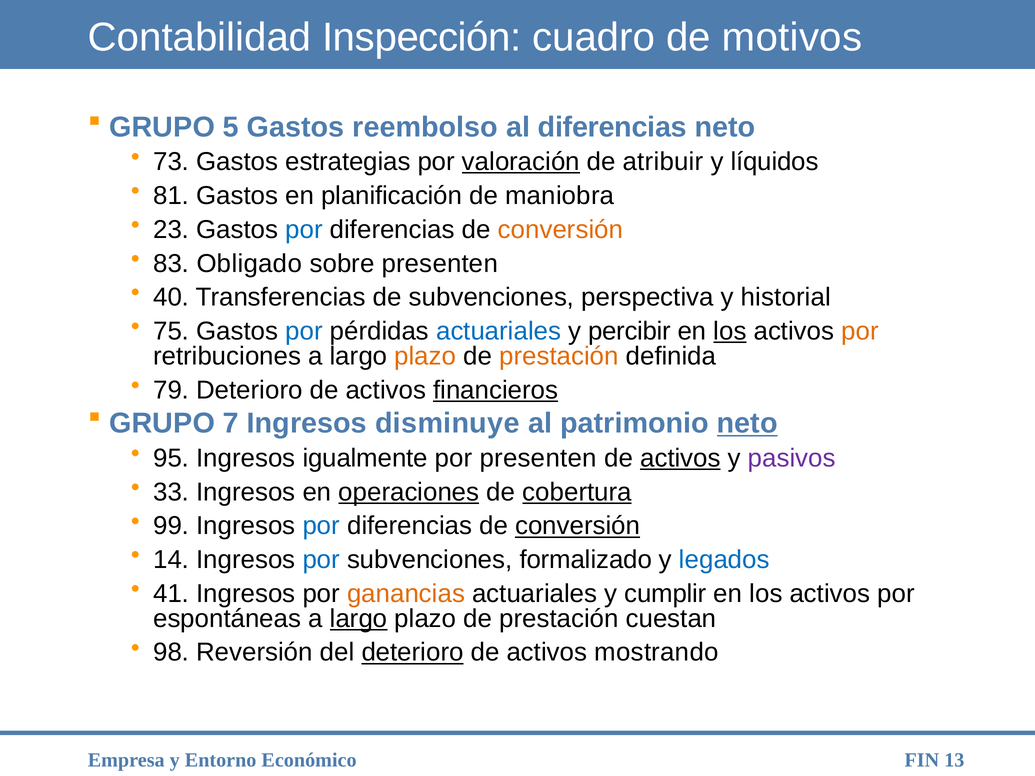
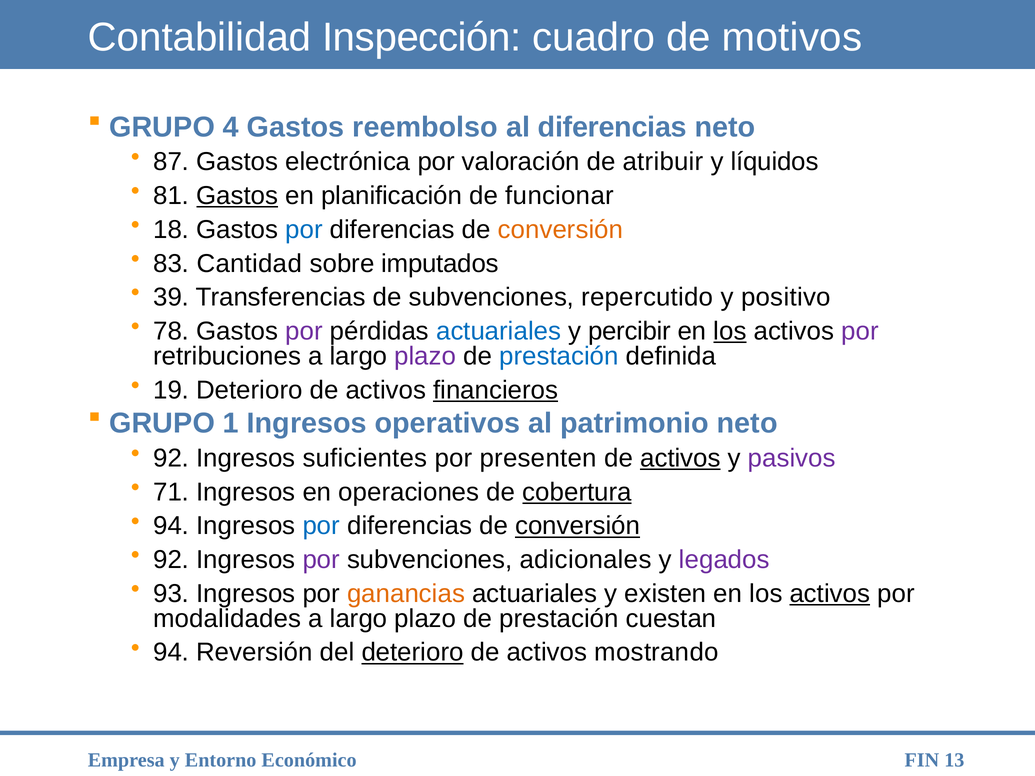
5: 5 -> 4
73: 73 -> 87
estrategias: estrategias -> electrónica
valoración underline: present -> none
Gastos at (237, 196) underline: none -> present
maniobra: maniobra -> funcionar
23: 23 -> 18
Obligado: Obligado -> Cantidad
sobre presenten: presenten -> imputados
40: 40 -> 39
perspectiva: perspectiva -> repercutido
historial: historial -> positivo
75: 75 -> 78
por at (304, 331) colour: blue -> purple
por at (860, 331) colour: orange -> purple
plazo at (425, 356) colour: orange -> purple
prestación at (559, 356) colour: orange -> blue
79: 79 -> 19
7: 7 -> 1
disminuye: disminuye -> operativos
neto at (747, 424) underline: present -> none
95 at (171, 458): 95 -> 92
igualmente: igualmente -> suficientes
33: 33 -> 71
operaciones underline: present -> none
99 at (171, 526): 99 -> 94
14 at (171, 560): 14 -> 92
por at (321, 560) colour: blue -> purple
formalizado: formalizado -> adicionales
legados colour: blue -> purple
41: 41 -> 93
cumplir: cumplir -> existen
activos at (830, 594) underline: none -> present
espontáneas: espontáneas -> modalidades
largo at (359, 619) underline: present -> none
98 at (171, 653): 98 -> 94
